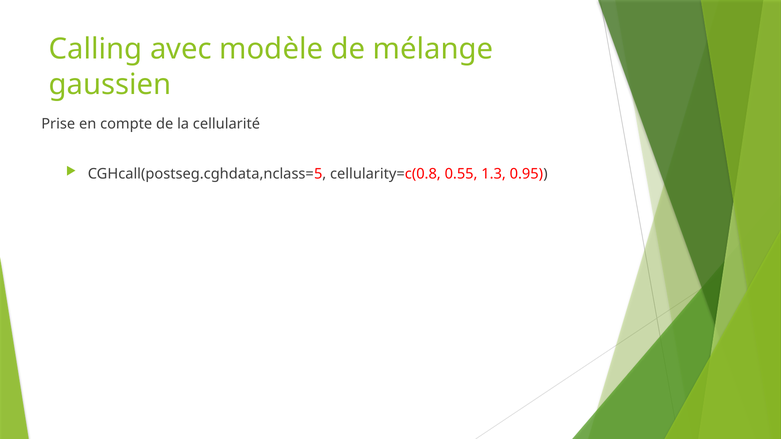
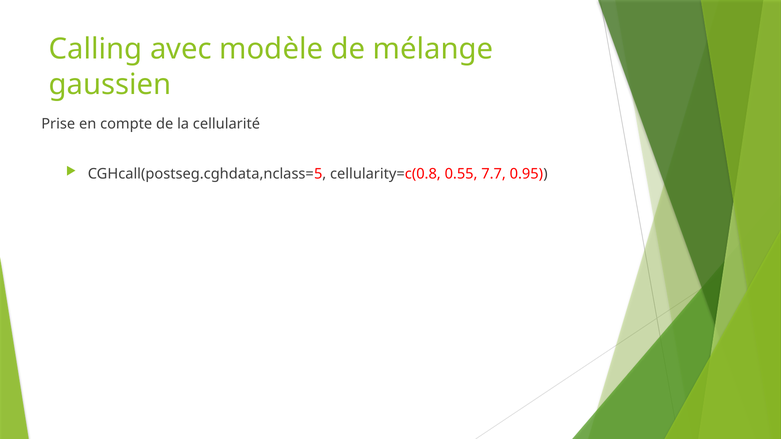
1.3: 1.3 -> 7.7
